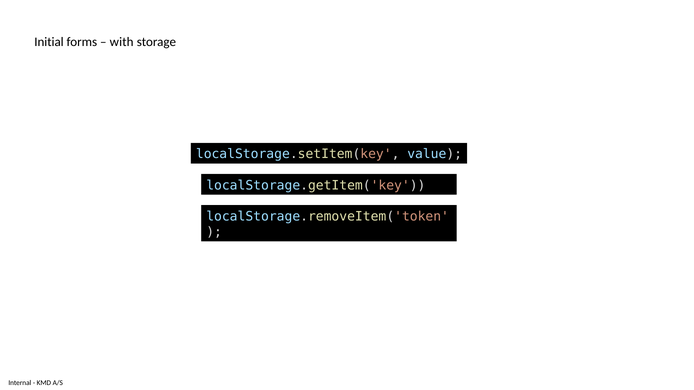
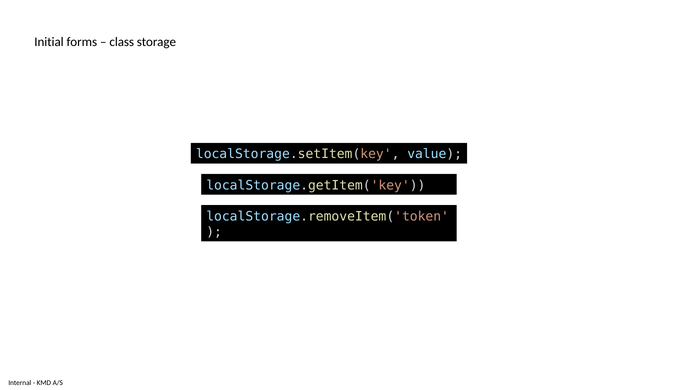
with: with -> class
